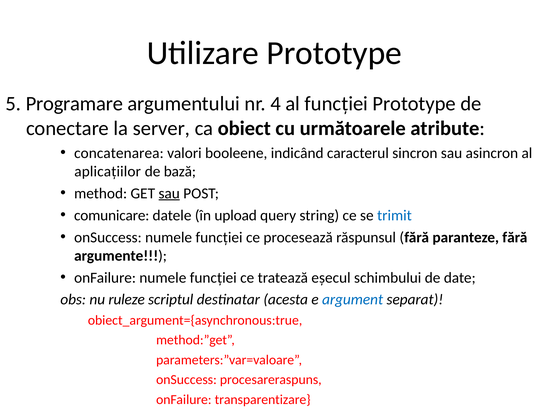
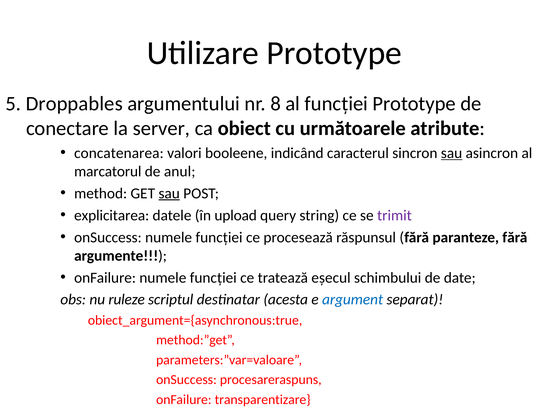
Programare: Programare -> Droppables
4: 4 -> 8
sau at (452, 153) underline: none -> present
aplicaţiilor: aplicaţiilor -> marcatorul
bază: bază -> anul
comunicare: comunicare -> explicitarea
trimit colour: blue -> purple
